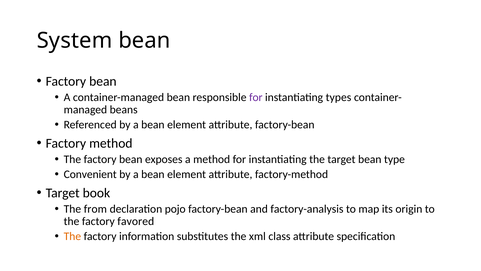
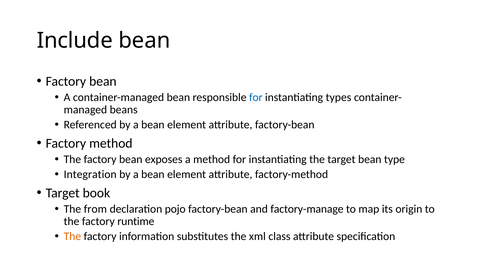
System: System -> Include
for at (256, 97) colour: purple -> blue
Convenient: Convenient -> Integration
factory-analysis: factory-analysis -> factory-manage
favored: favored -> runtime
